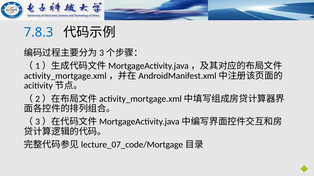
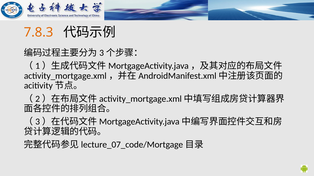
7.8.3 colour: blue -> orange
